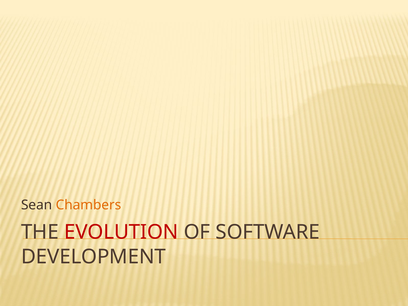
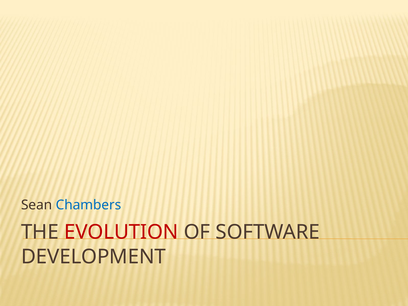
Chambers colour: orange -> blue
